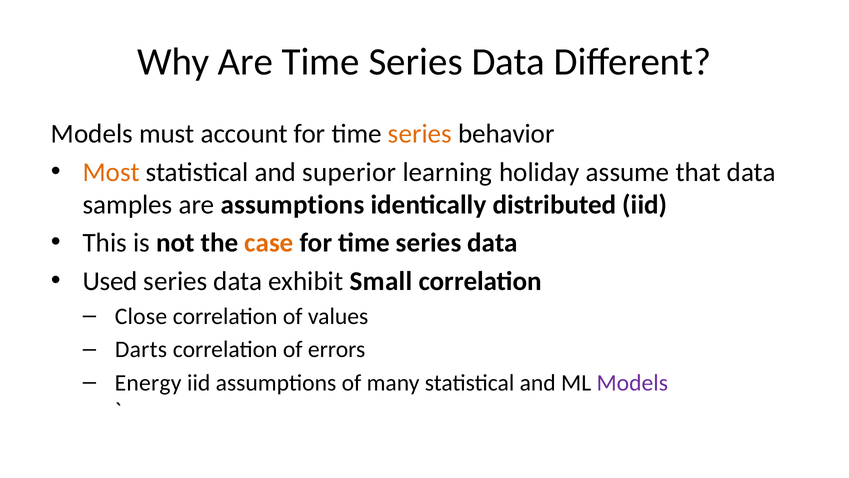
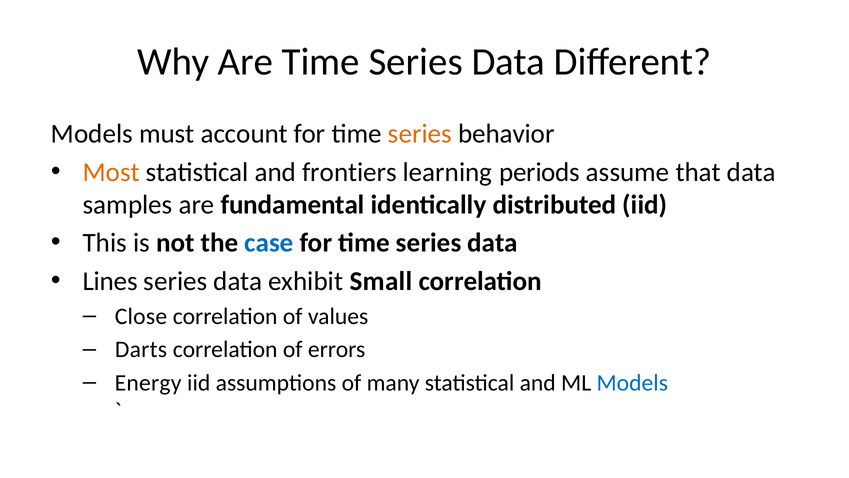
superior: superior -> frontiers
holiday: holiday -> periods
are assumptions: assumptions -> fundamental
case colour: orange -> blue
Used: Used -> Lines
Models at (632, 383) colour: purple -> blue
